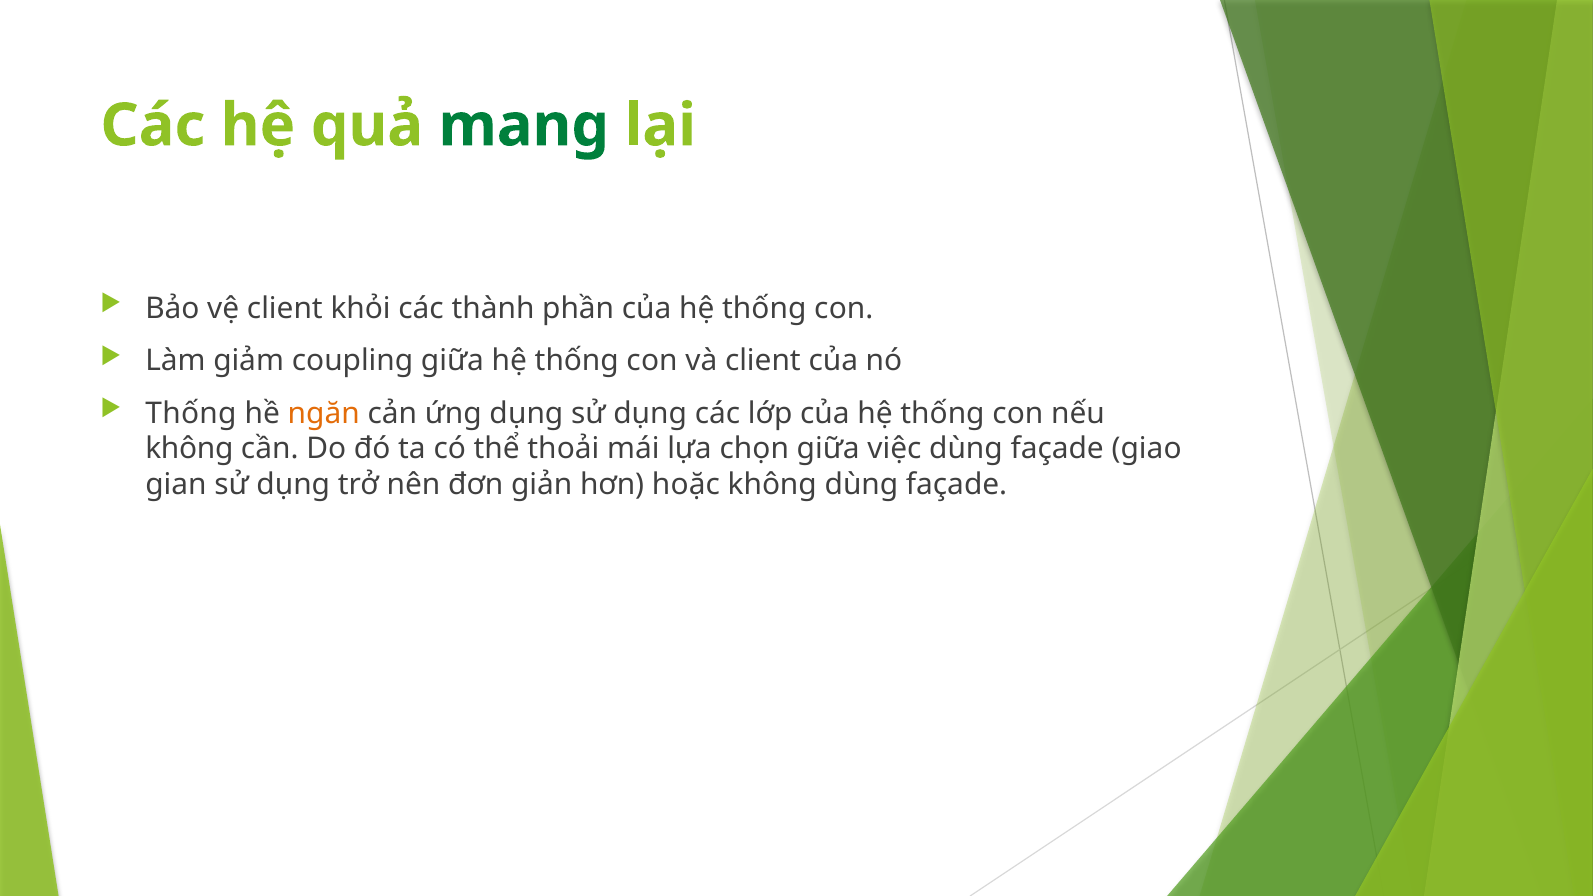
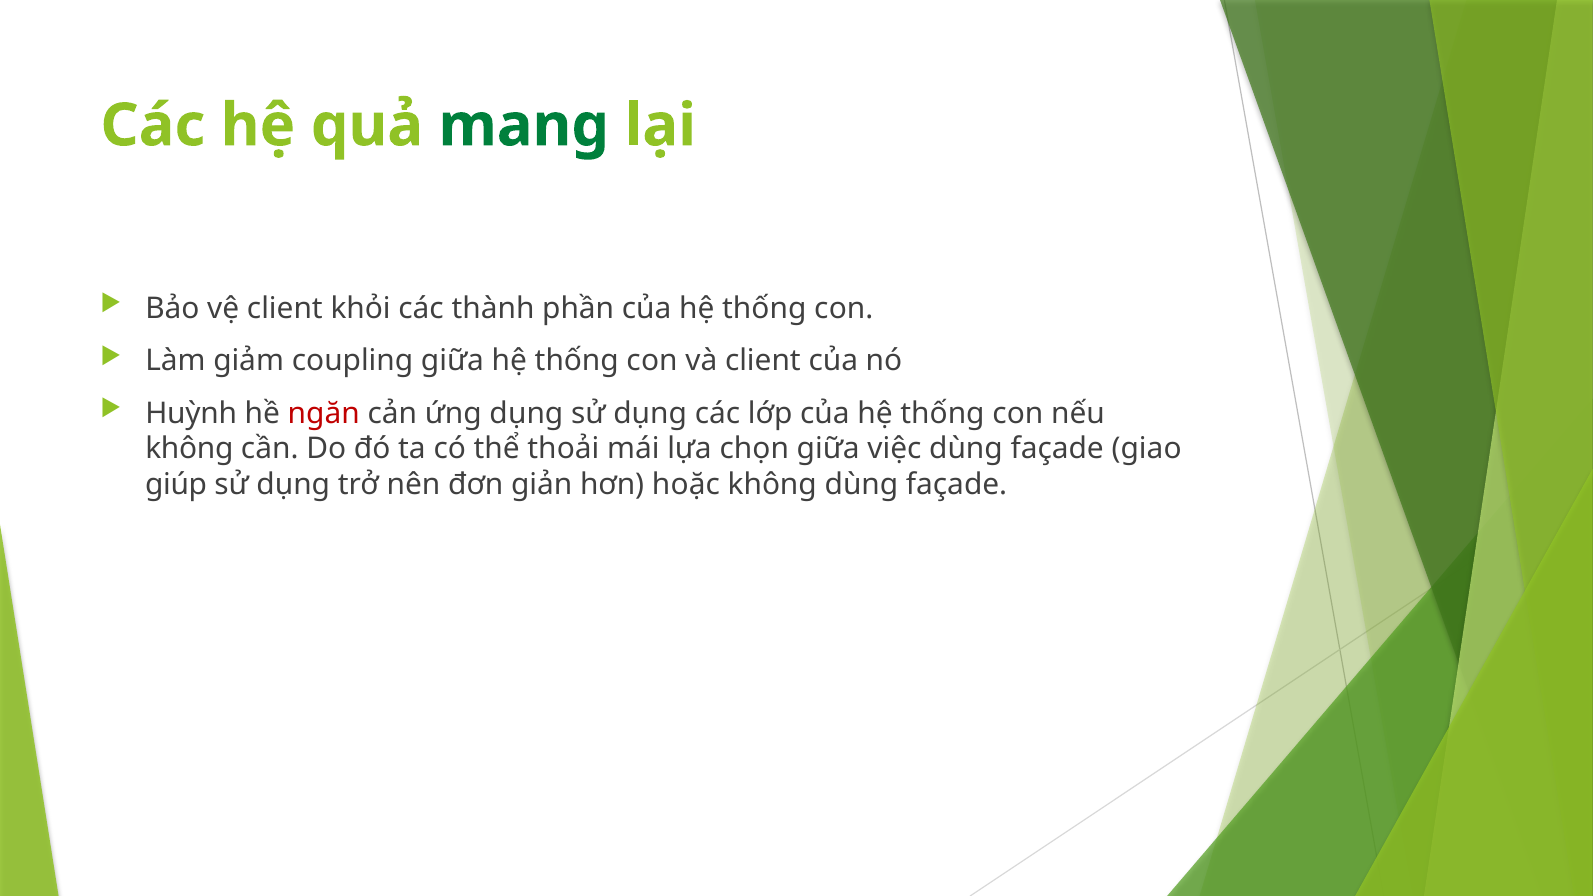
Thống at (191, 413): Thống -> Huỳnh
ngăn colour: orange -> red
gian: gian -> giúp
